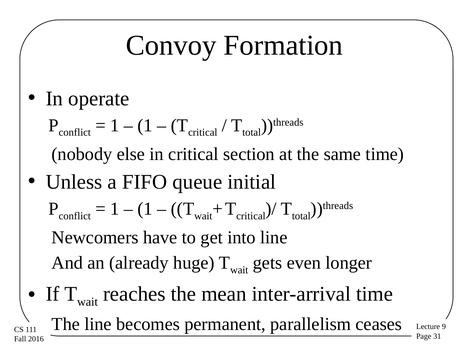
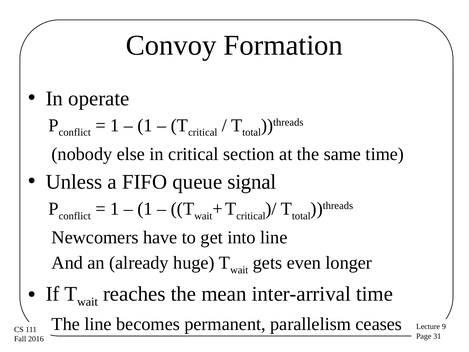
initial: initial -> signal
